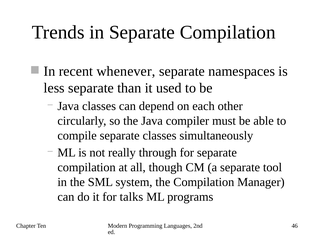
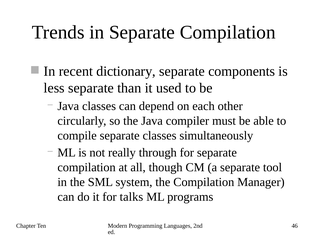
whenever: whenever -> dictionary
namespaces: namespaces -> components
